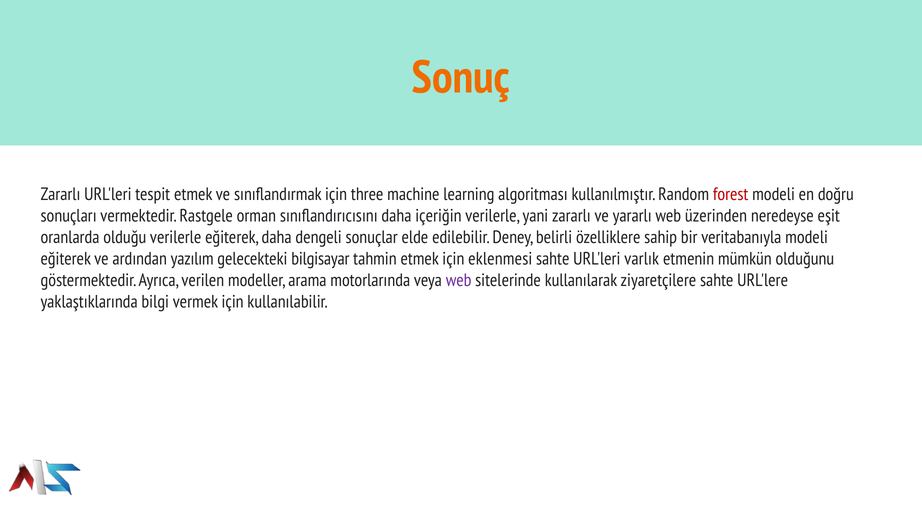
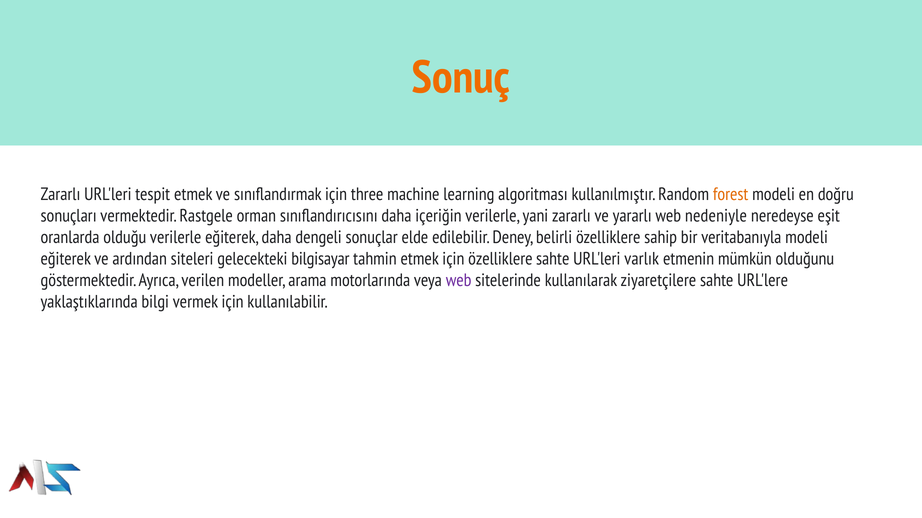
forest colour: red -> orange
üzerinden: üzerinden -> nedeniyle
yazılım: yazılım -> siteleri
için eklenmesi: eklenmesi -> özelliklere
